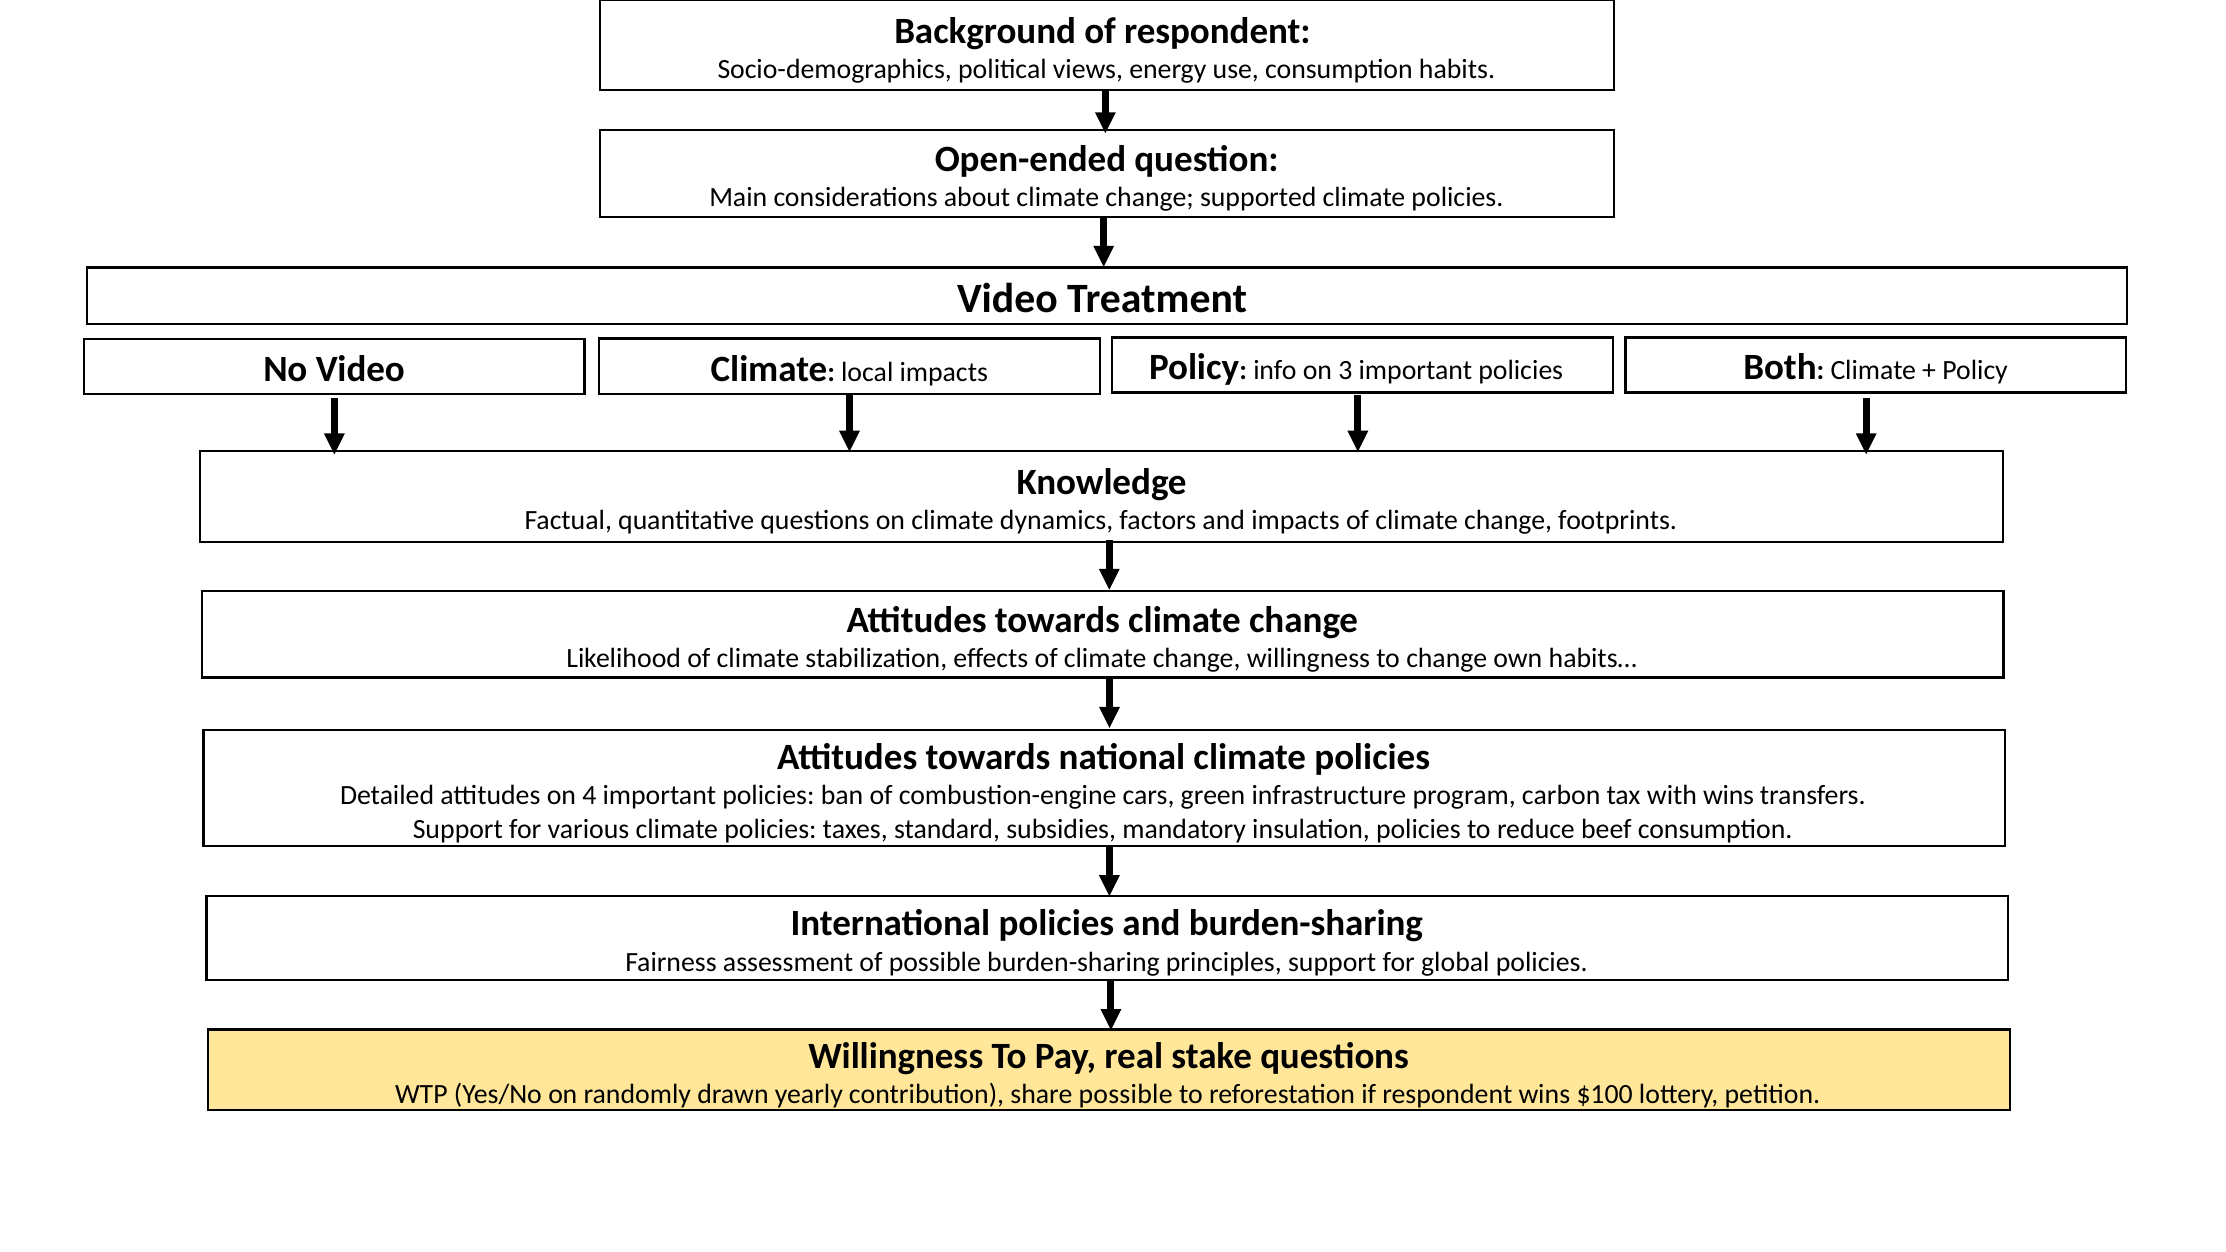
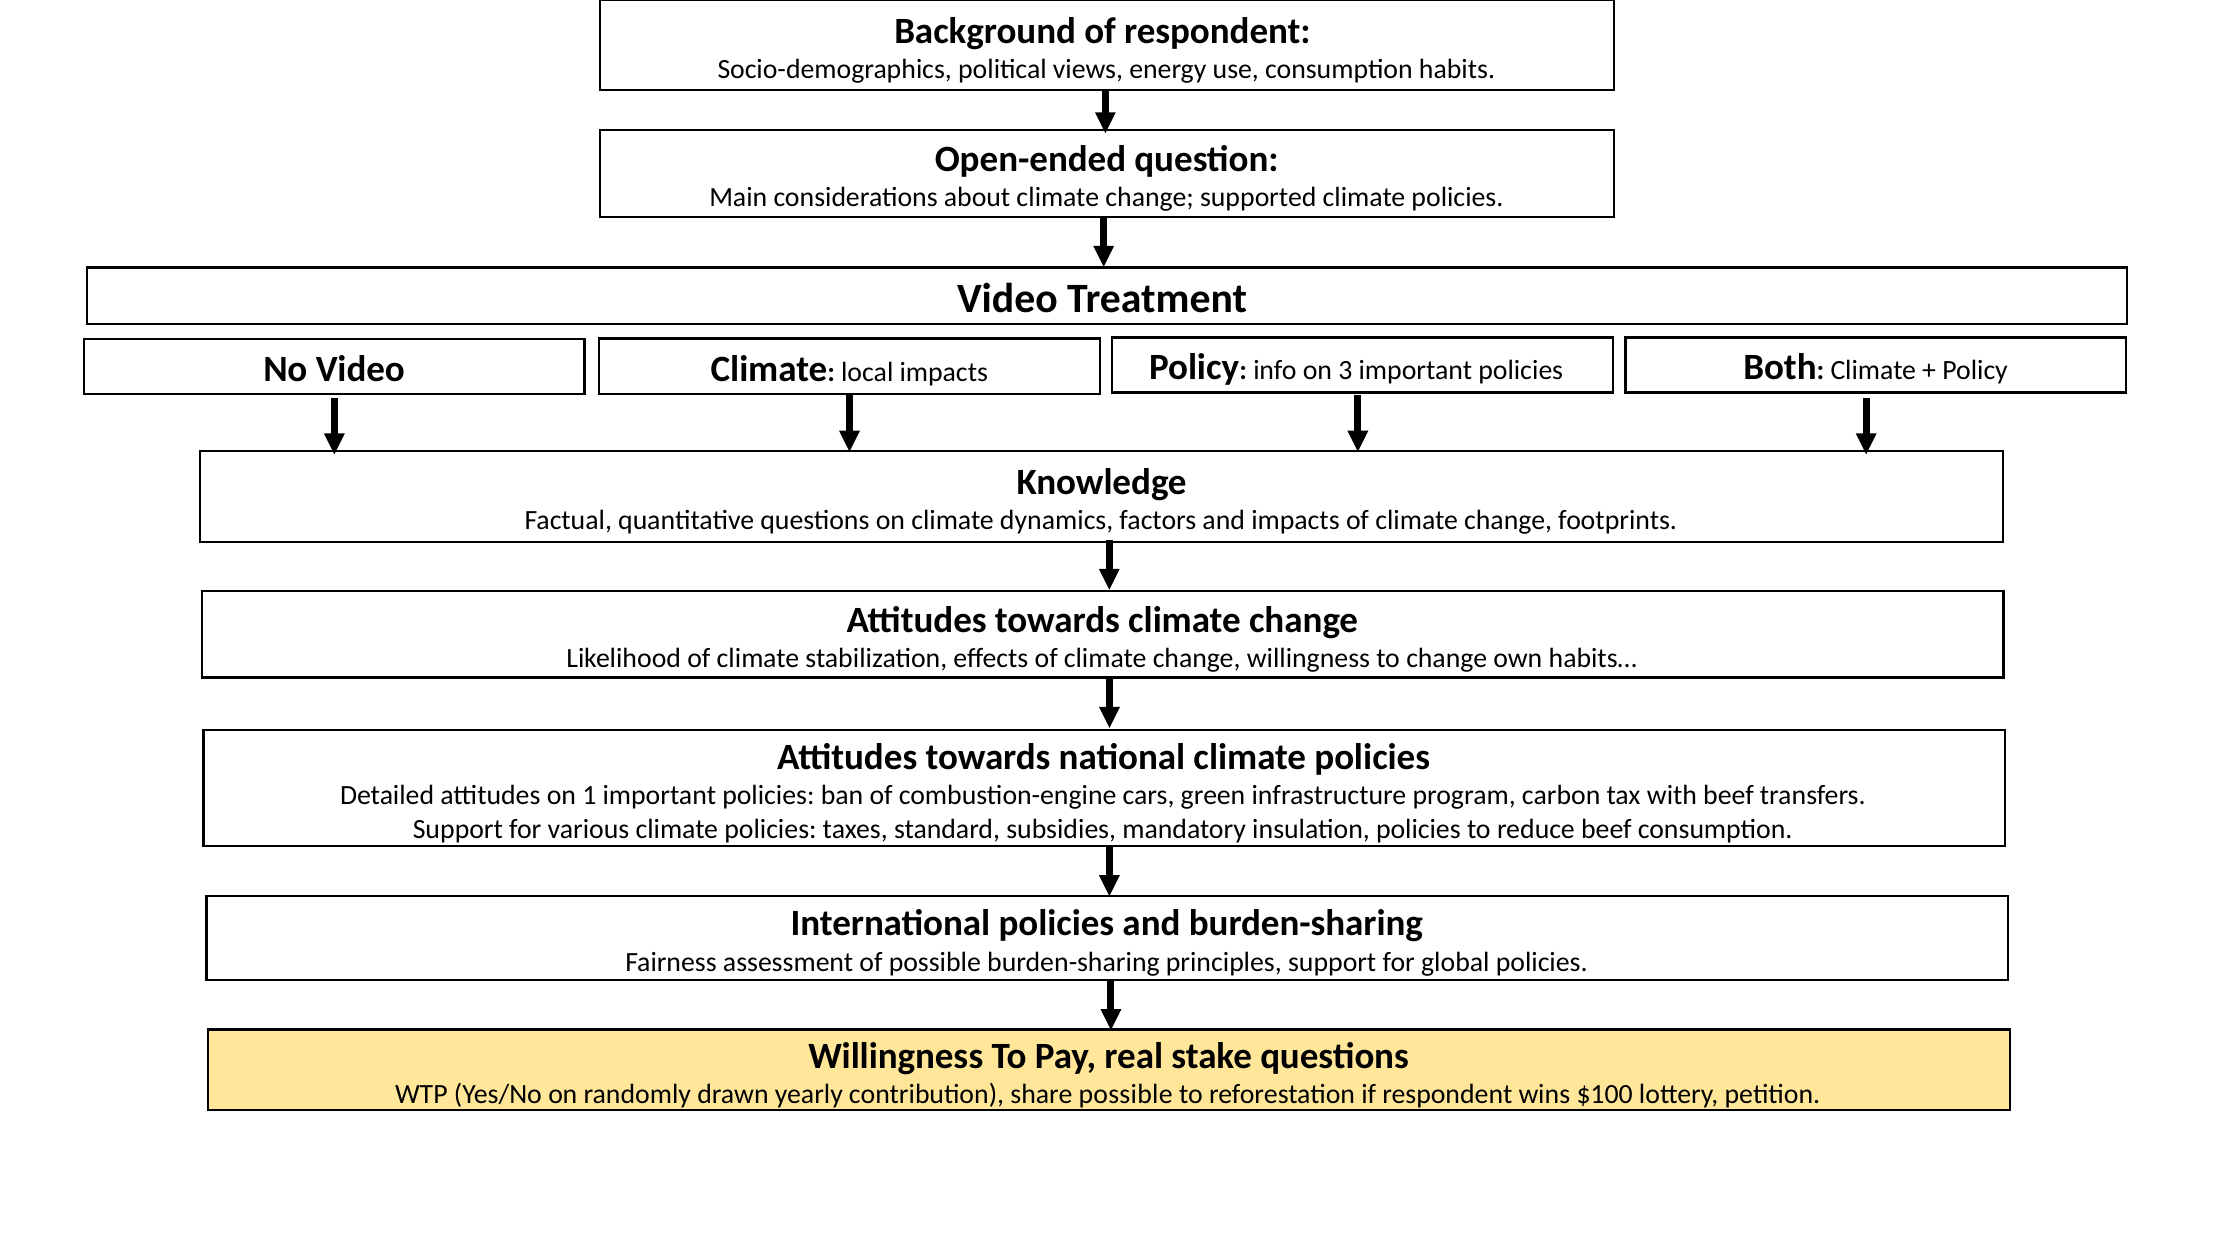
4: 4 -> 1
with wins: wins -> beef
